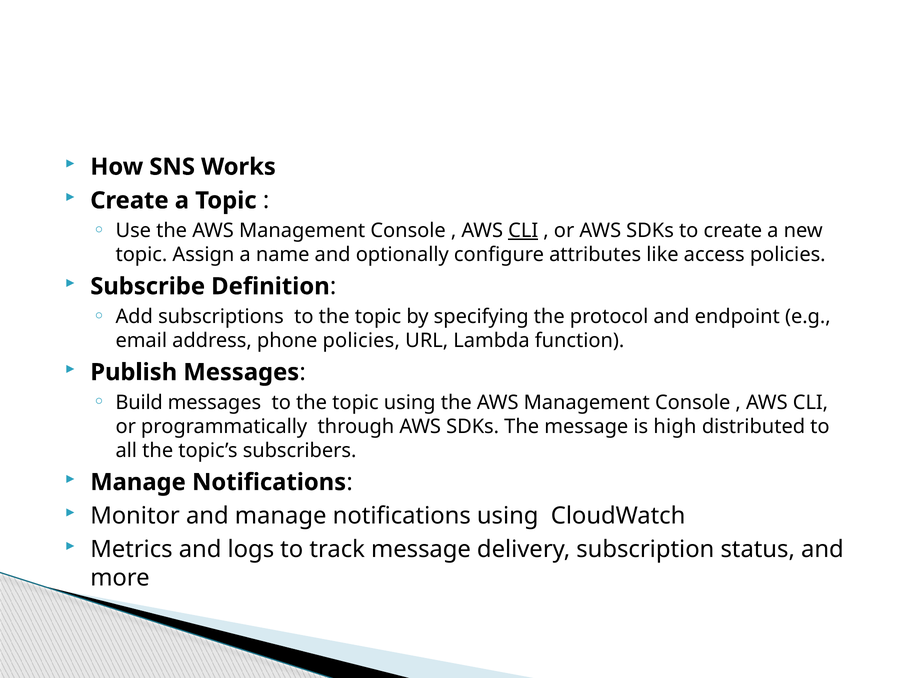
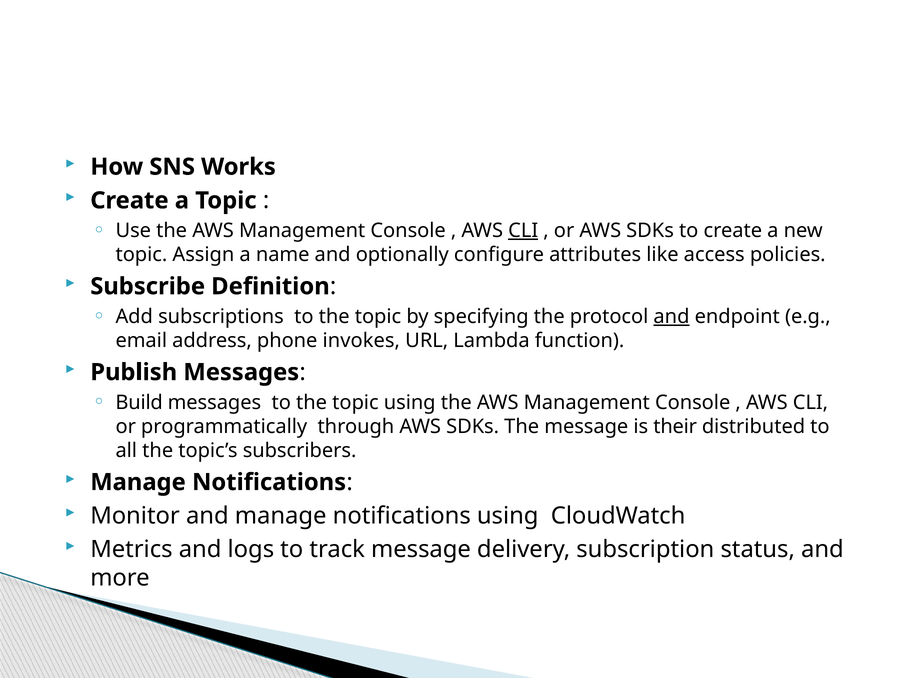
and at (671, 317) underline: none -> present
phone policies: policies -> invokes
high: high -> their
